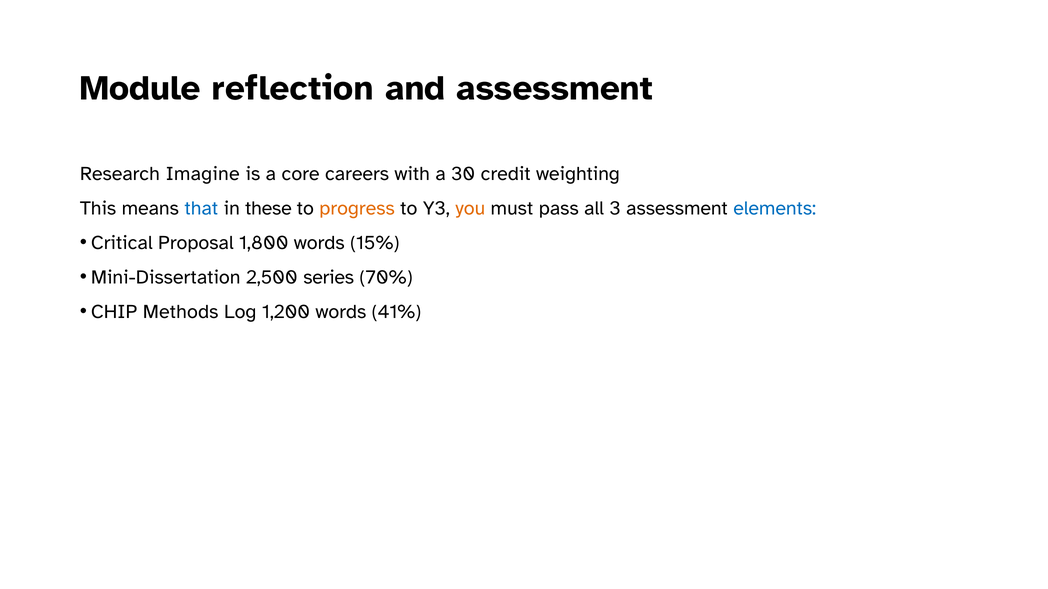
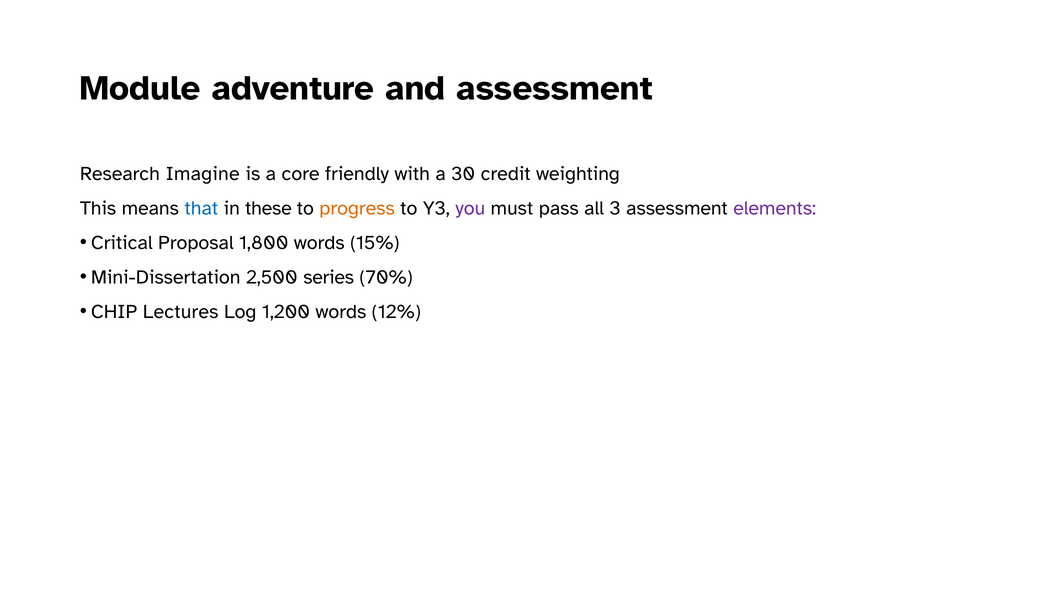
reflection: reflection -> adventure
careers: careers -> friendly
you colour: orange -> purple
elements colour: blue -> purple
Methods: Methods -> Lectures
41%: 41% -> 12%
